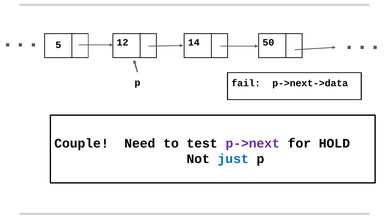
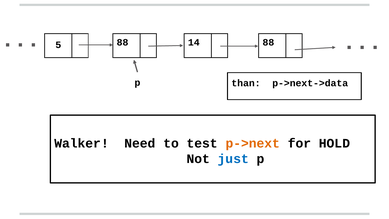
5 12: 12 -> 88
14 50: 50 -> 88
fail: fail -> than
Couple: Couple -> Walker
p->next colour: purple -> orange
